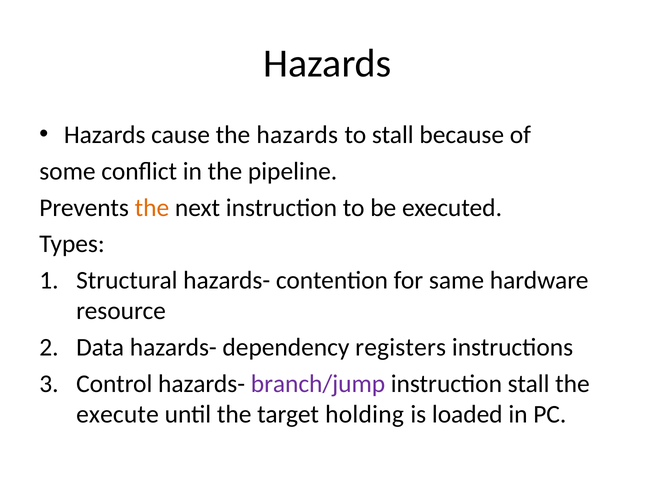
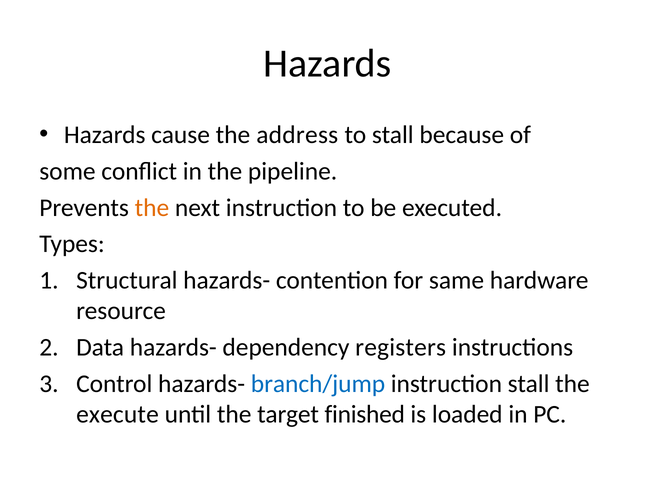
the hazards: hazards -> address
branch/jump colour: purple -> blue
holding: holding -> finished
